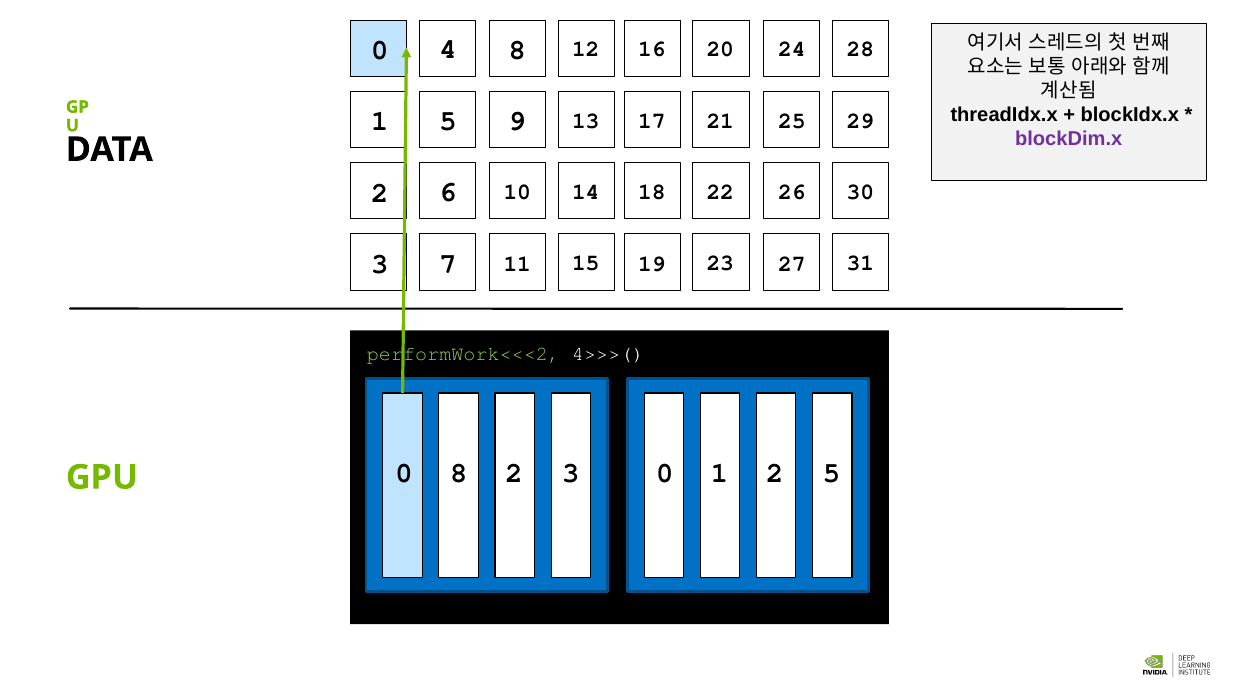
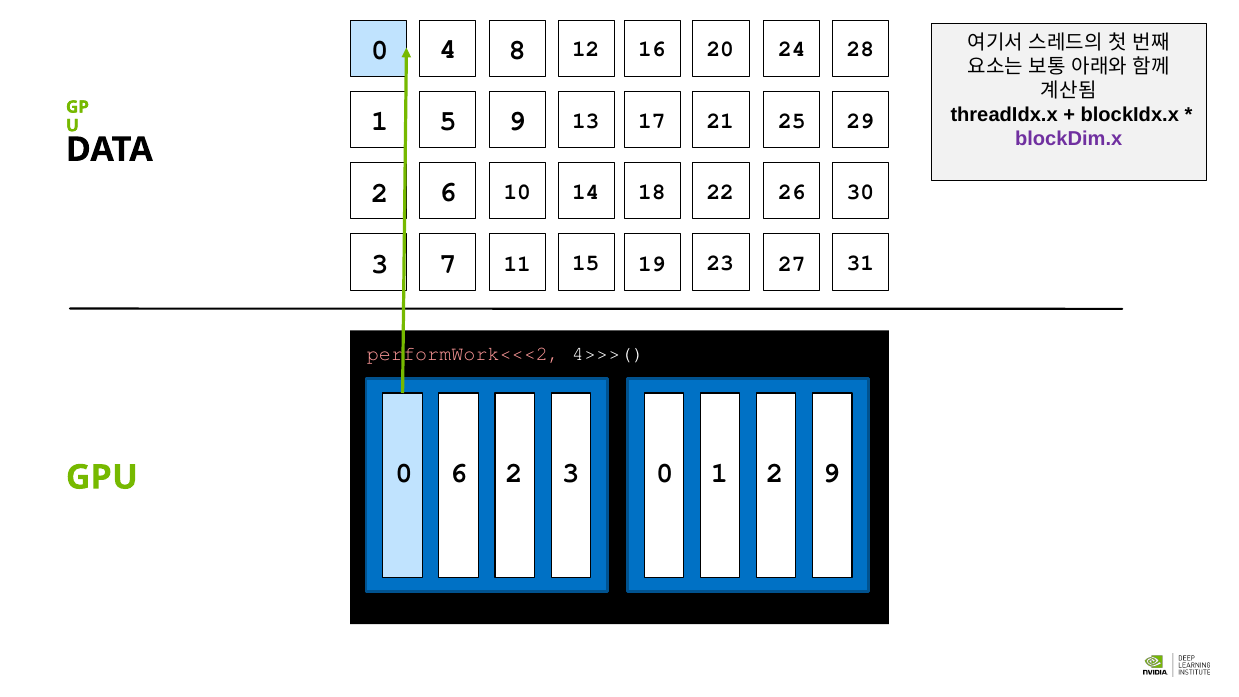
performWork<<<2 colour: light green -> pink
0 8: 8 -> 6
2 5: 5 -> 9
